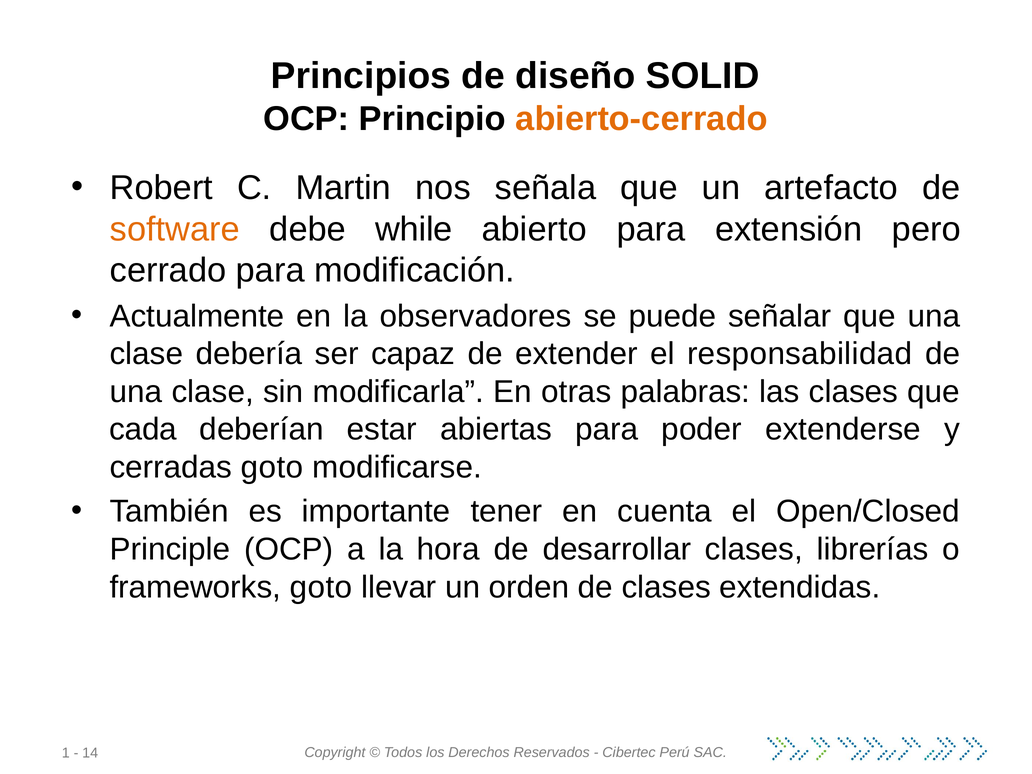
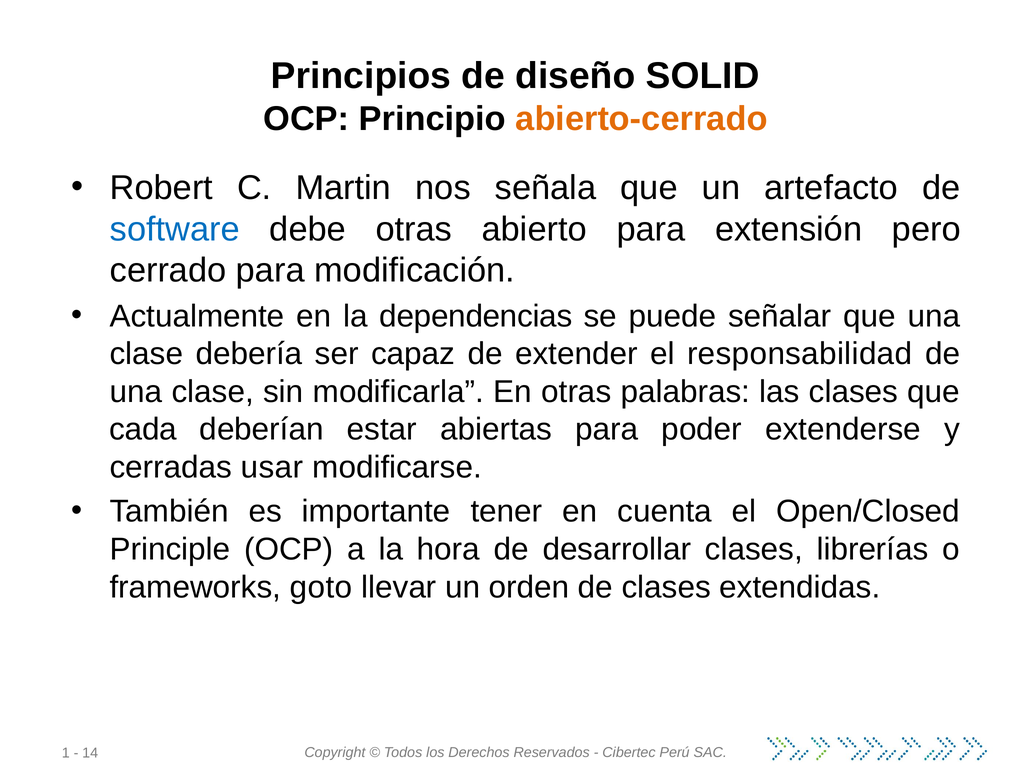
software colour: orange -> blue
debe while: while -> otras
observadores: observadores -> dependencias
cerradas goto: goto -> usar
